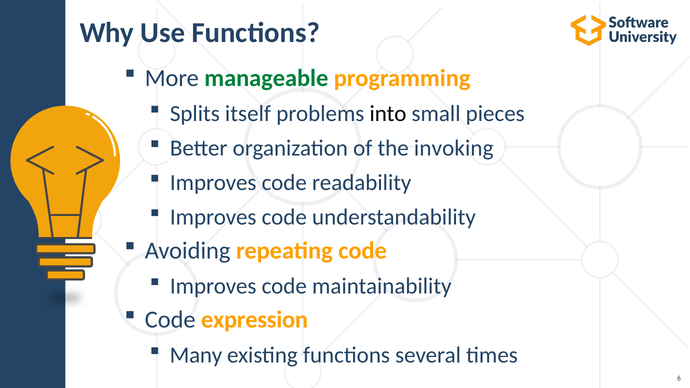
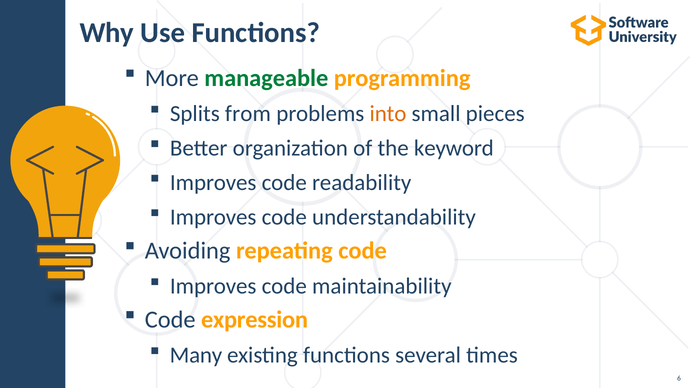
itself: itself -> from
into colour: black -> orange
invoking: invoking -> keyword
